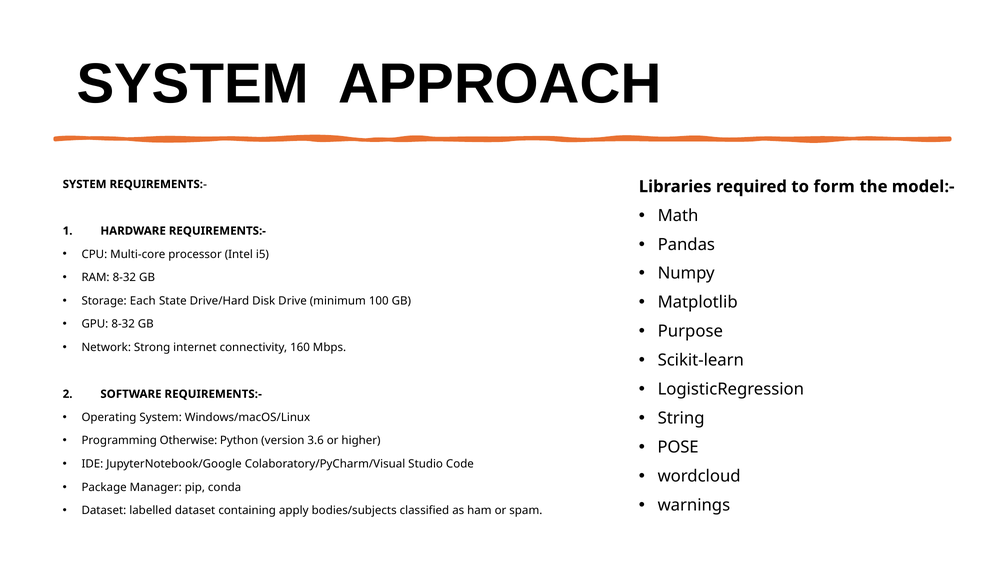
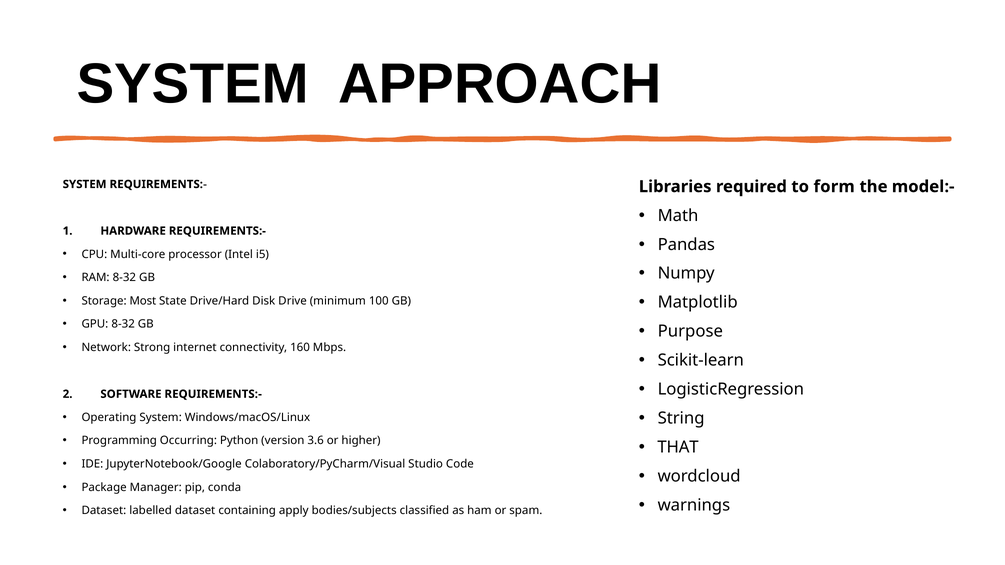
Each: Each -> Most
Otherwise: Otherwise -> Occurring
POSE: POSE -> THAT
